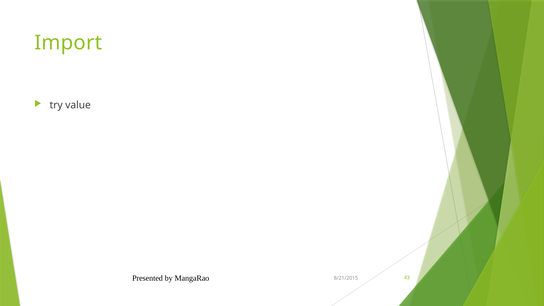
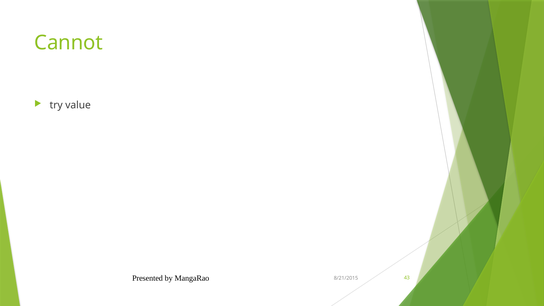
Import: Import -> Cannot
